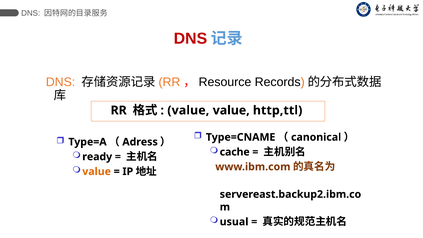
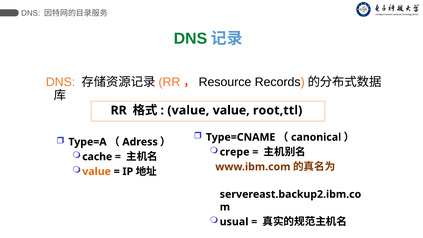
DNS at (190, 38) colour: red -> green
http,ttl: http,ttl -> root,ttl
cache: cache -> crepe
ready: ready -> cache
